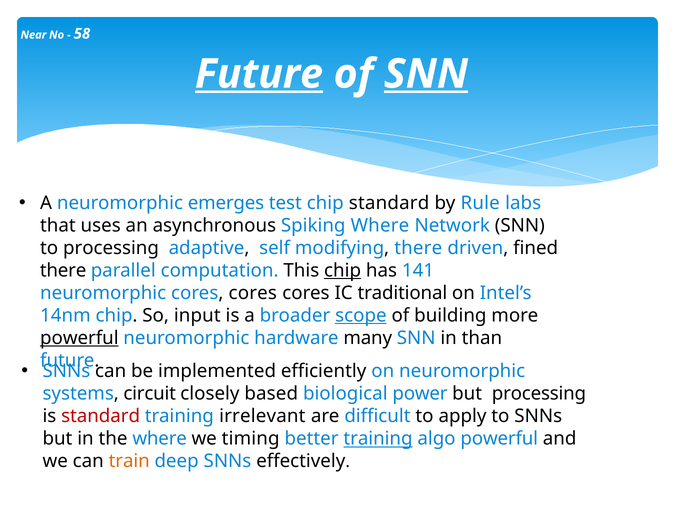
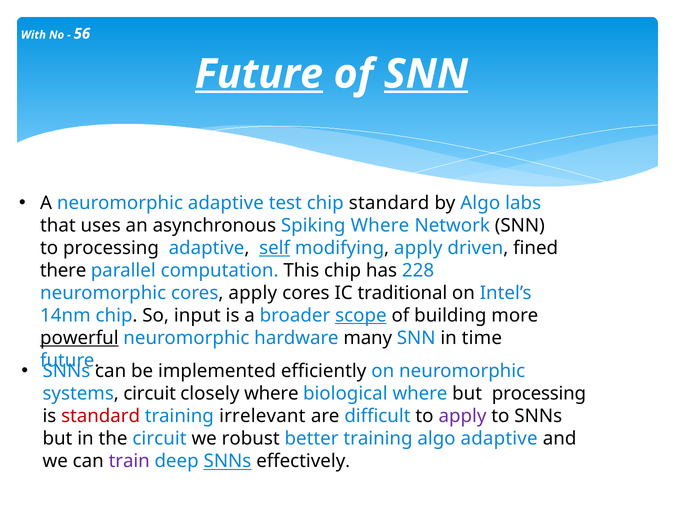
Near: Near -> With
58: 58 -> 56
neuromorphic emerges: emerges -> adaptive
by Rule: Rule -> Algo
self underline: none -> present
modifying there: there -> apply
chip at (343, 270) underline: present -> none
141: 141 -> 228
neuromorphic cores cores: cores -> apply
than: than -> time
closely based: based -> where
biological power: power -> where
apply at (463, 416) colour: black -> purple
the where: where -> circuit
timing: timing -> robust
training at (378, 438) underline: present -> none
algo powerful: powerful -> adaptive
train colour: orange -> purple
SNNs at (227, 461) underline: none -> present
